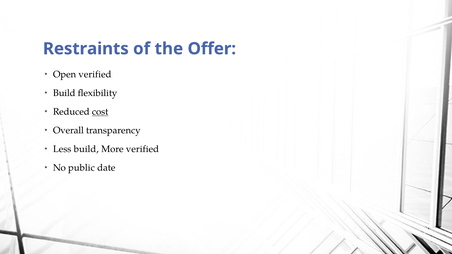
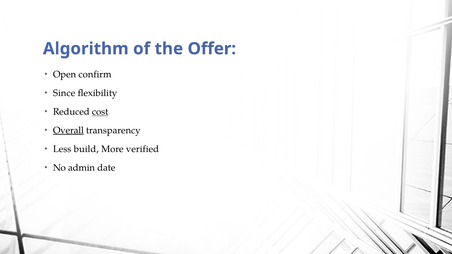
Restraints: Restraints -> Algorithm
Open verified: verified -> confirm
Build at (64, 93): Build -> Since
Overall underline: none -> present
public: public -> admin
